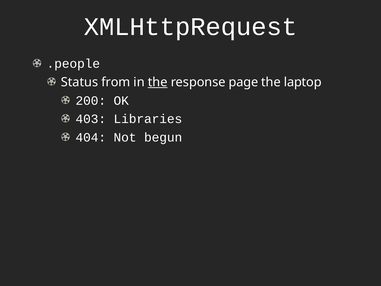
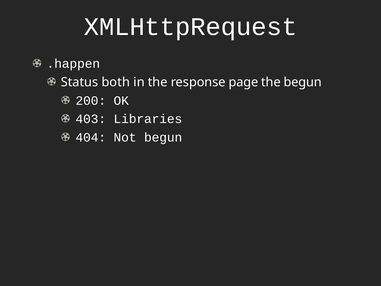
.people: .people -> .happen
from: from -> both
the at (158, 82) underline: present -> none
the laptop: laptop -> begun
